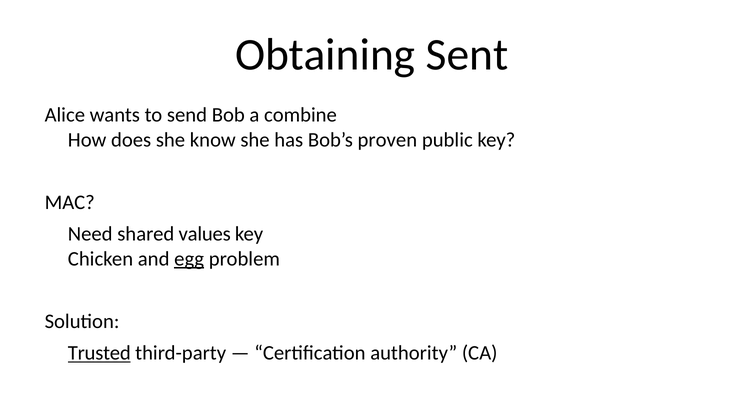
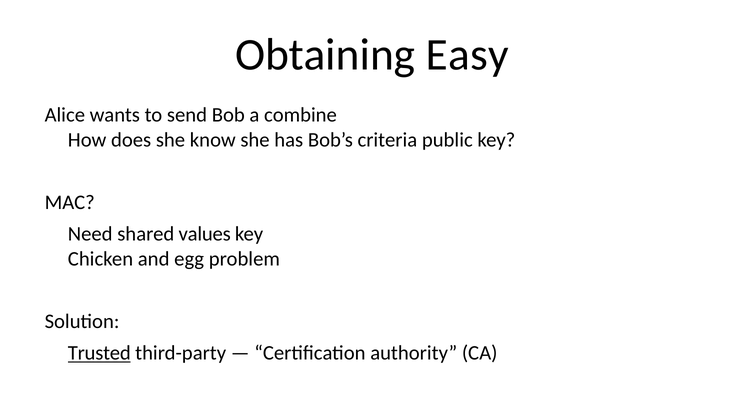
Sent: Sent -> Easy
proven: proven -> criteria
egg underline: present -> none
